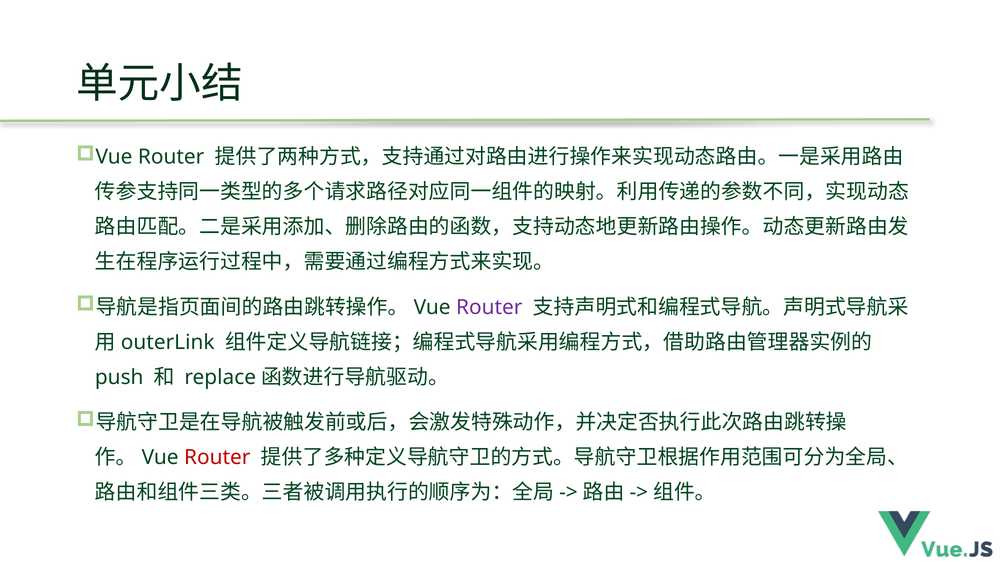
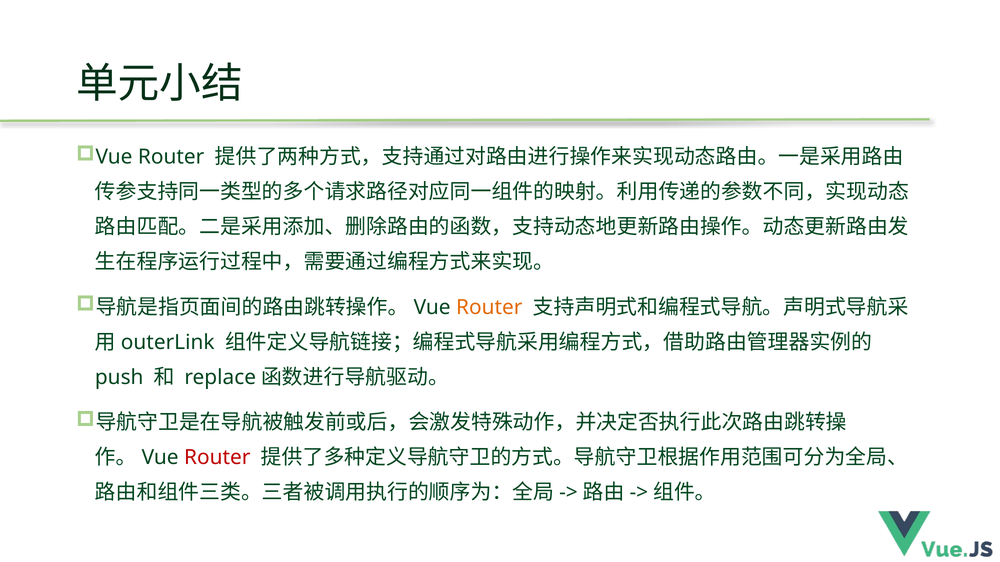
Router at (489, 308) colour: purple -> orange
